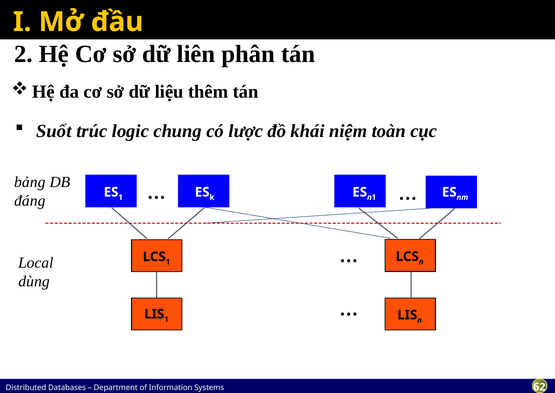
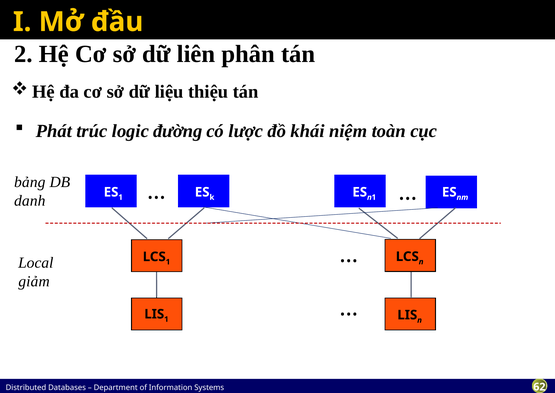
thêm: thêm -> thiệu
Suốt: Suốt -> Phát
chung: chung -> đường
đáng: đáng -> danh
dùng: dùng -> giảm
